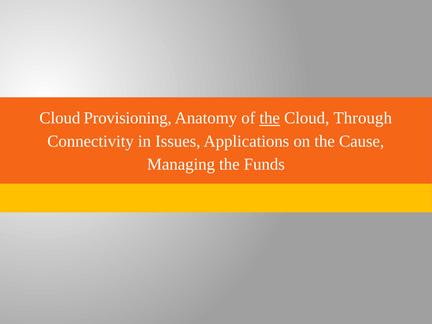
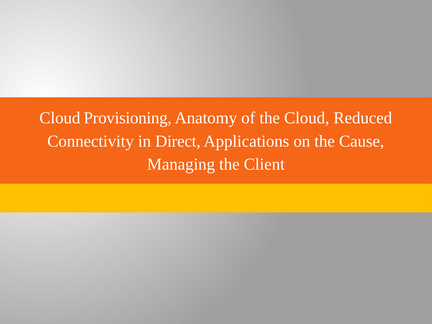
the at (270, 118) underline: present -> none
Through: Through -> Reduced
Issues: Issues -> Direct
Funds: Funds -> Client
